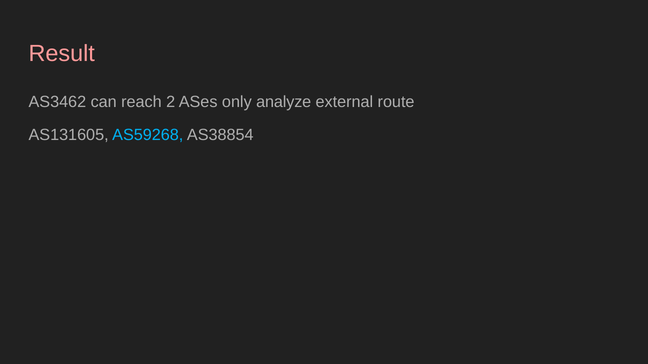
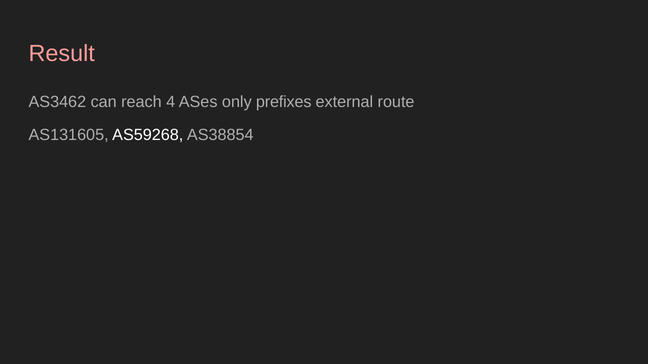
2: 2 -> 4
analyze: analyze -> prefixes
AS59268 colour: light blue -> white
